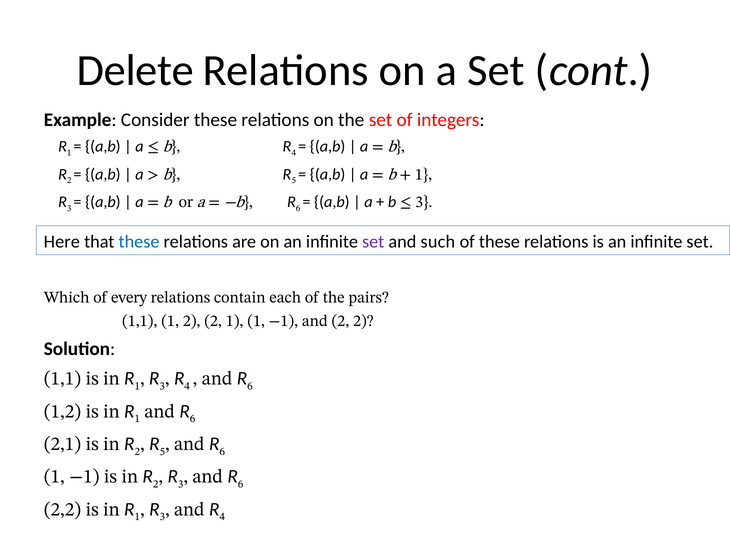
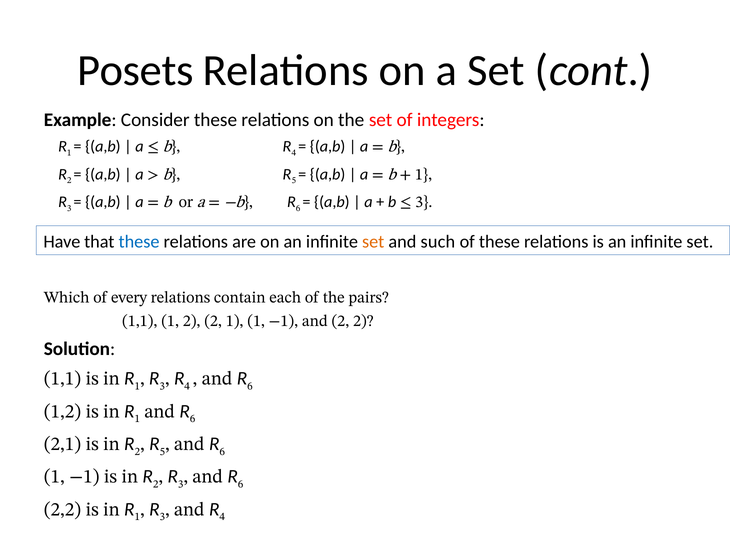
Delete: Delete -> Posets
Here: Here -> Have
set at (373, 242) colour: purple -> orange
